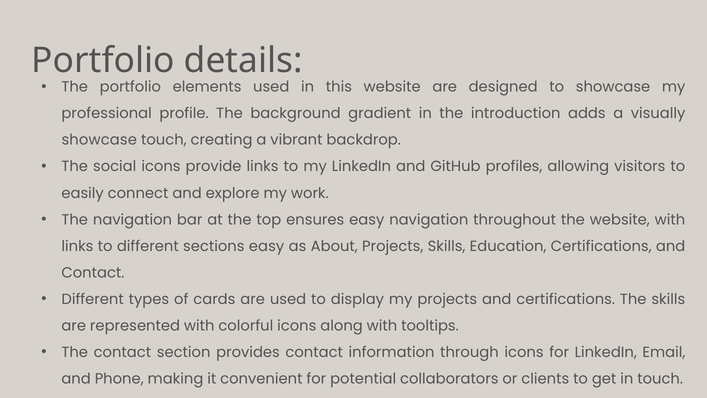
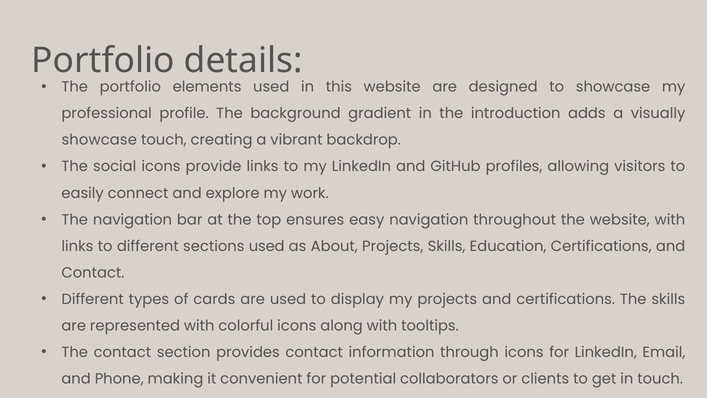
sections easy: easy -> used
